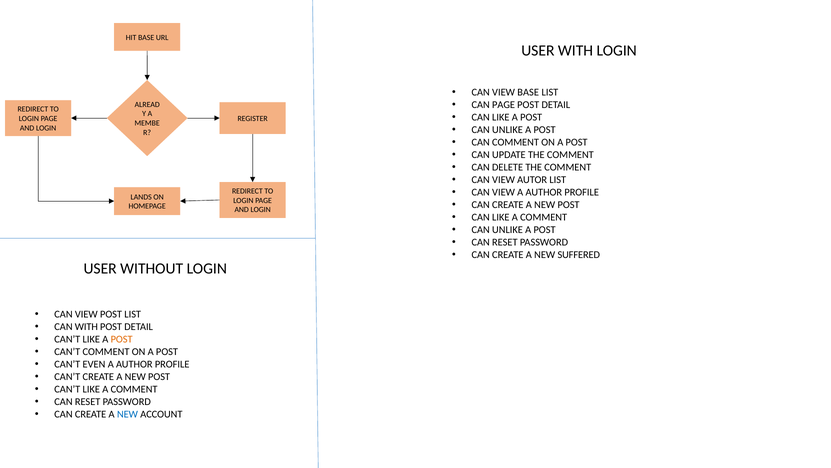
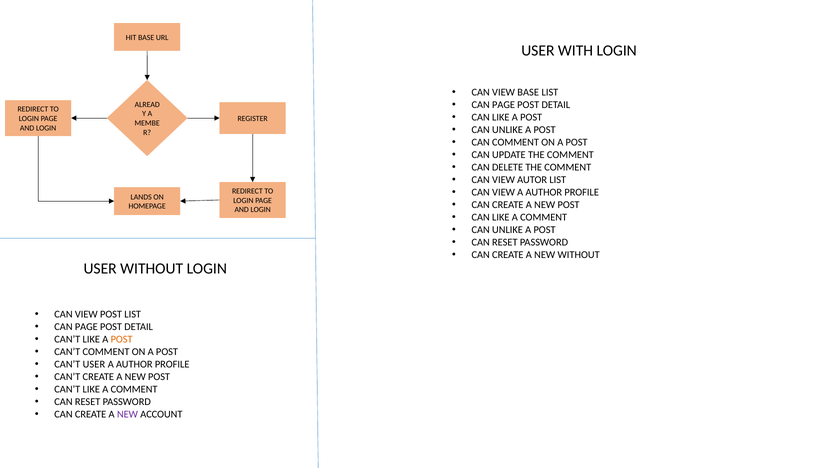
NEW SUFFERED: SUFFERED -> WITHOUT
WITH at (86, 326): WITH -> PAGE
CAN’T EVEN: EVEN -> USER
NEW at (127, 414) colour: blue -> purple
